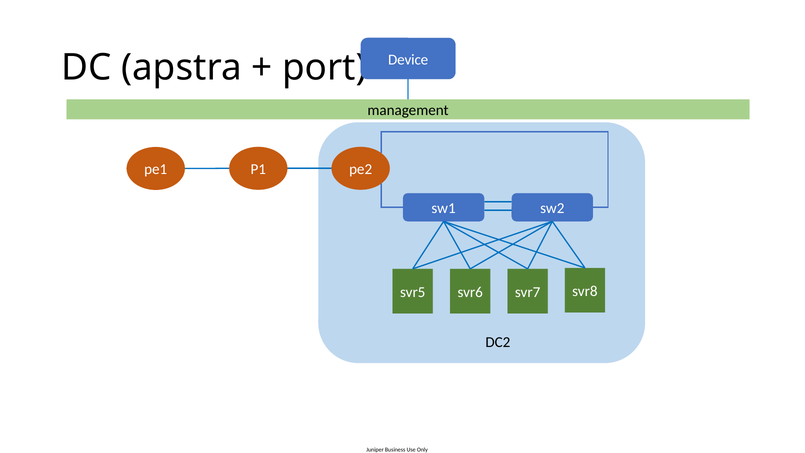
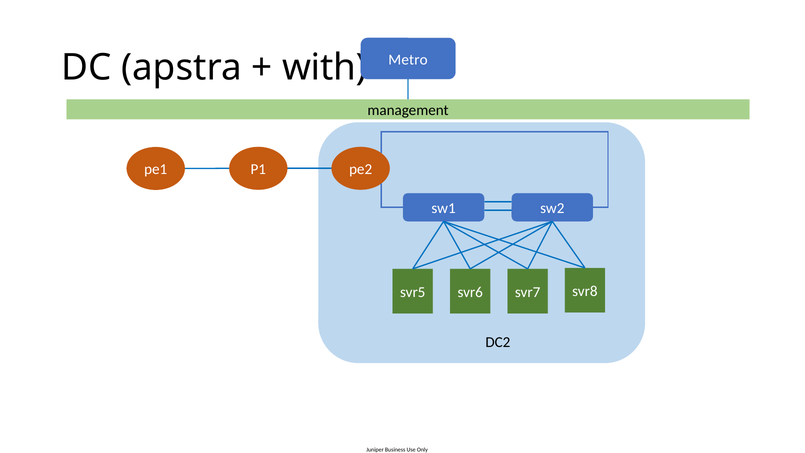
Device: Device -> Metro
port: port -> with
